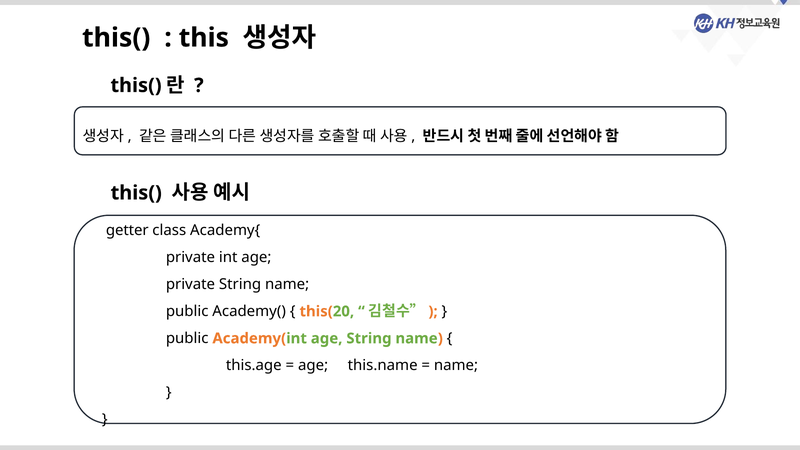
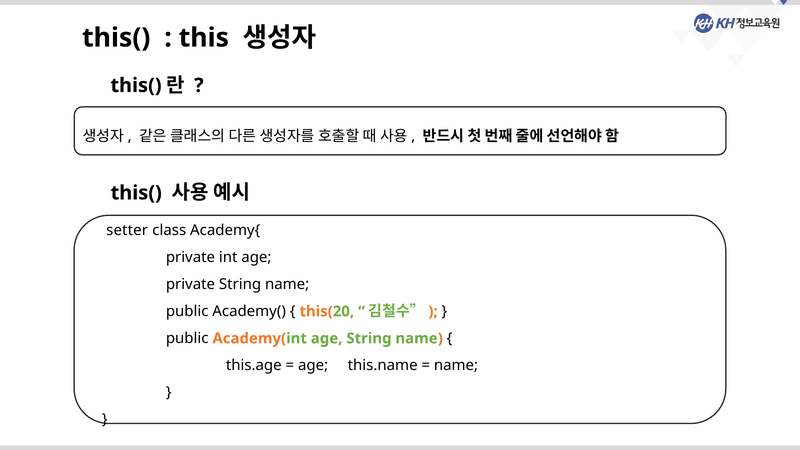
getter: getter -> setter
